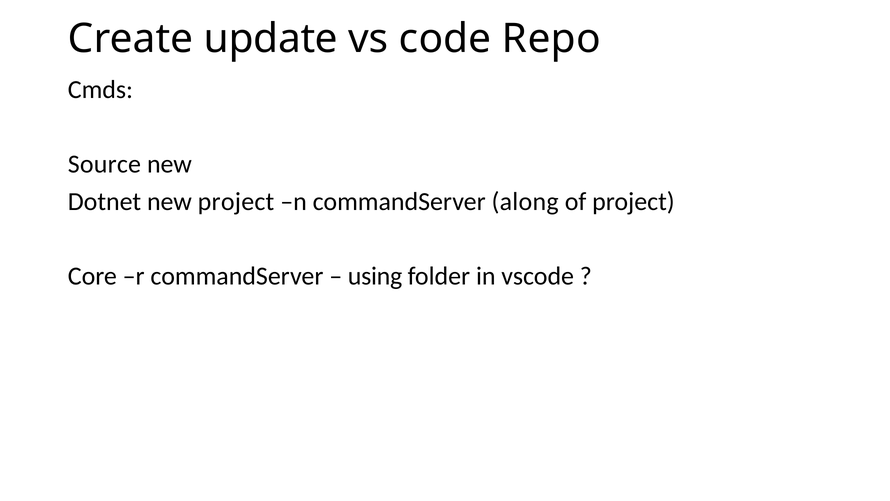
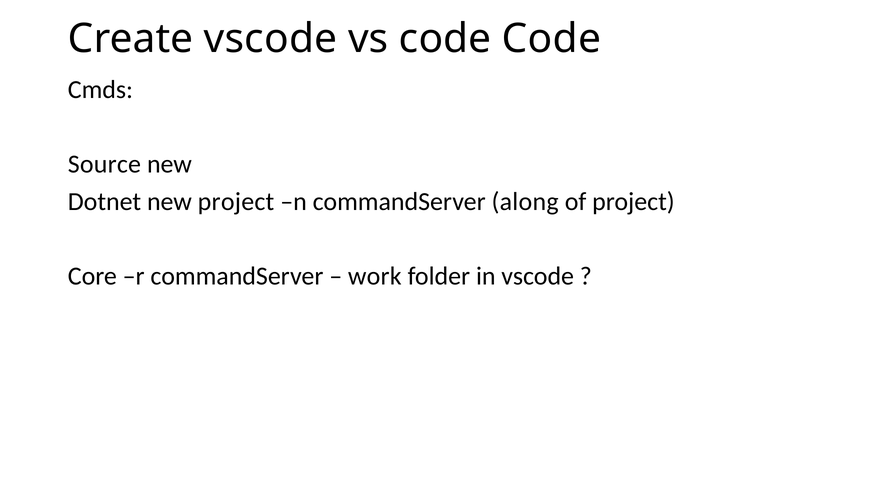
Create update: update -> vscode
code Repo: Repo -> Code
using: using -> work
